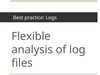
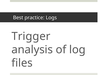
Flexible: Flexible -> Trigger
